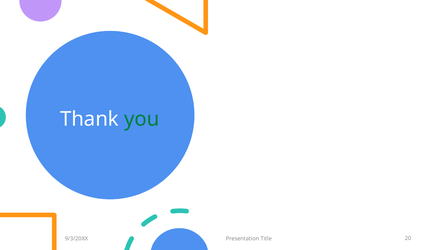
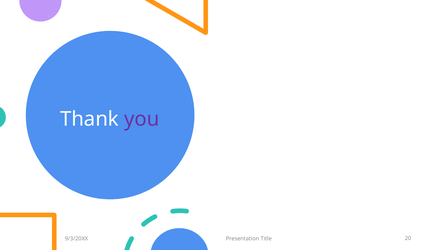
you colour: green -> purple
